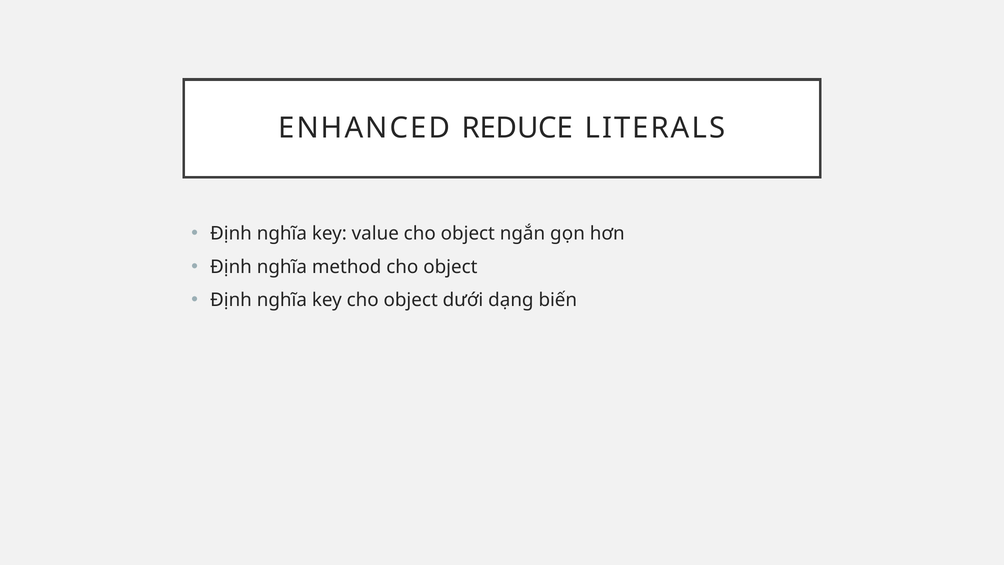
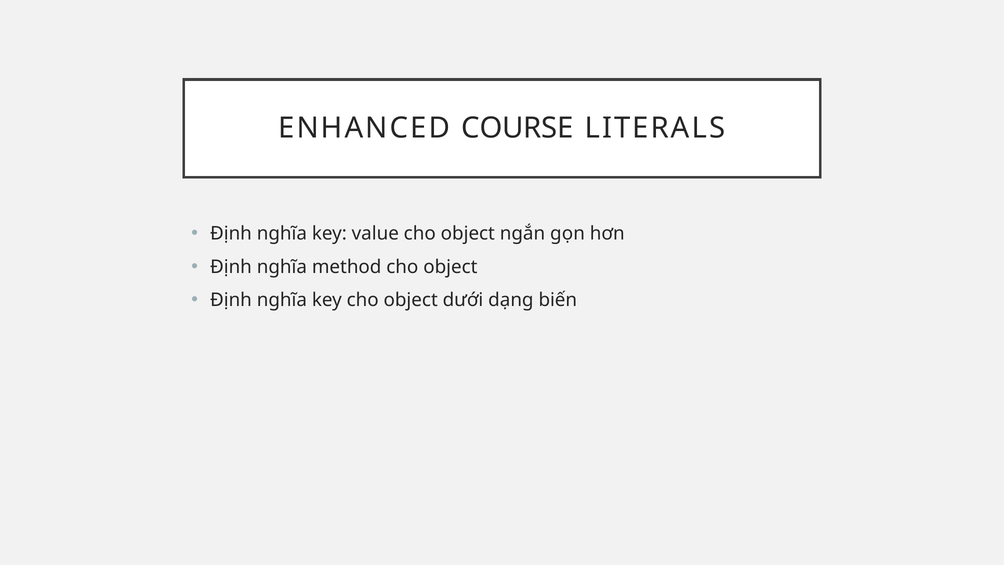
REDUCE: REDUCE -> COURSE
